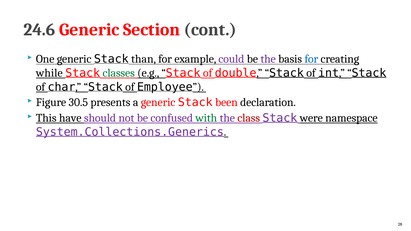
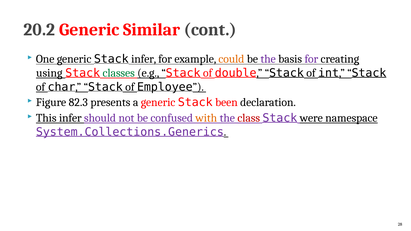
24.6: 24.6 -> 20.2
Section: Section -> Similar
Stack than: than -> infer
could colour: purple -> orange
for at (311, 59) colour: blue -> purple
while: while -> using
30.5: 30.5 -> 82.3
This have: have -> infer
with colour: green -> orange
